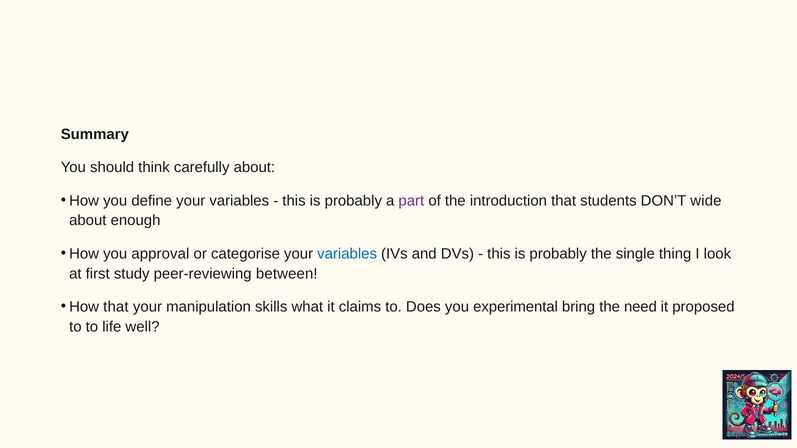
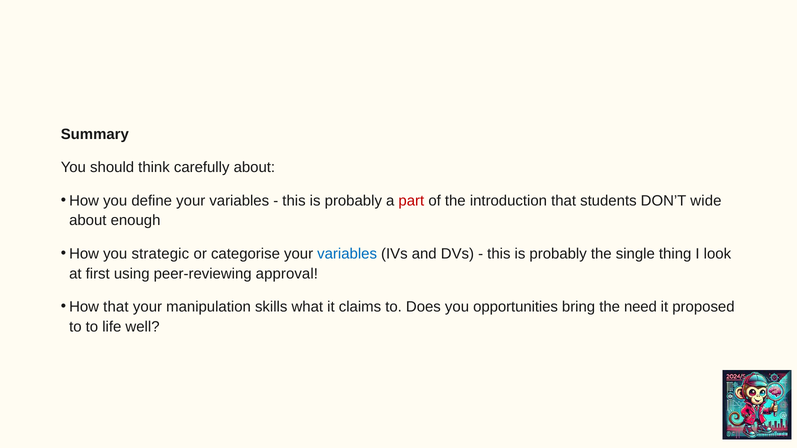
part colour: purple -> red
approval: approval -> strategic
study: study -> using
between: between -> approval
experimental: experimental -> opportunities
